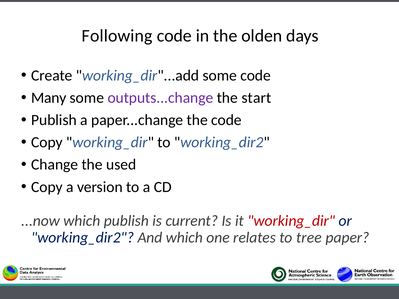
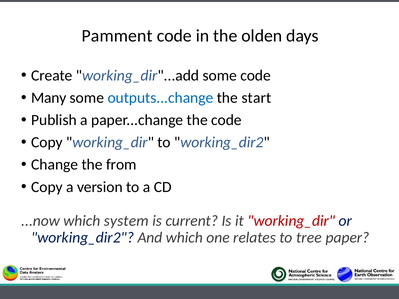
Following: Following -> Pamment
outputs...change colour: purple -> blue
used: used -> from
which publish: publish -> system
